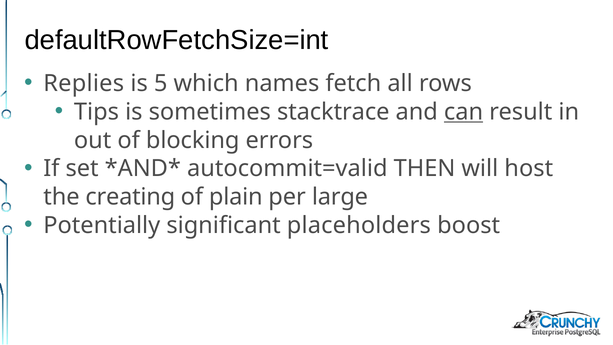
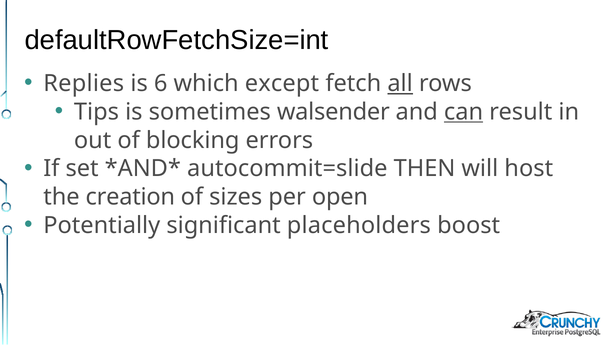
5: 5 -> 6
names: names -> except
all underline: none -> present
stacktrace: stacktrace -> walsender
autocommit=valid: autocommit=valid -> autocommit=slide
creating: creating -> creation
plain: plain -> sizes
large: large -> open
